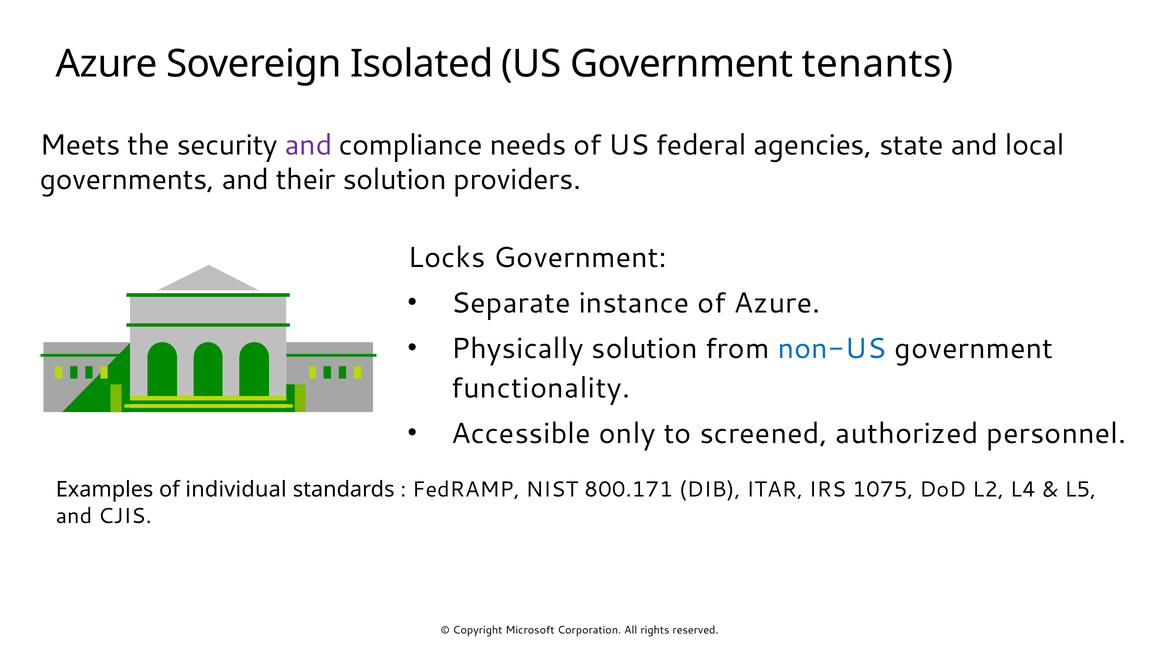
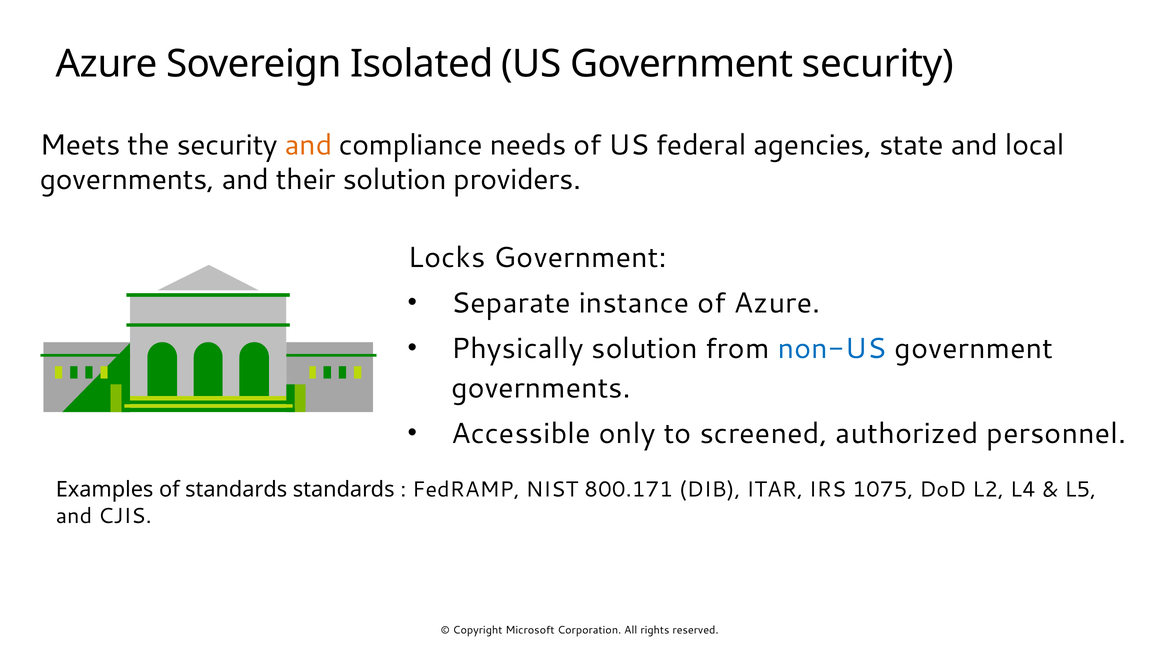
Government tenants: tenants -> security
and at (309, 145) colour: purple -> orange
functionality at (541, 388): functionality -> governments
of individual: individual -> standards
